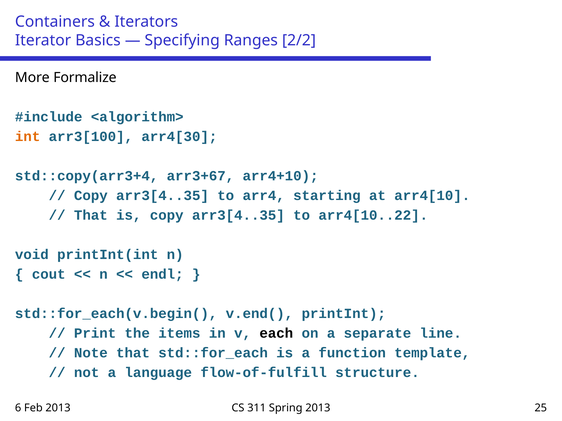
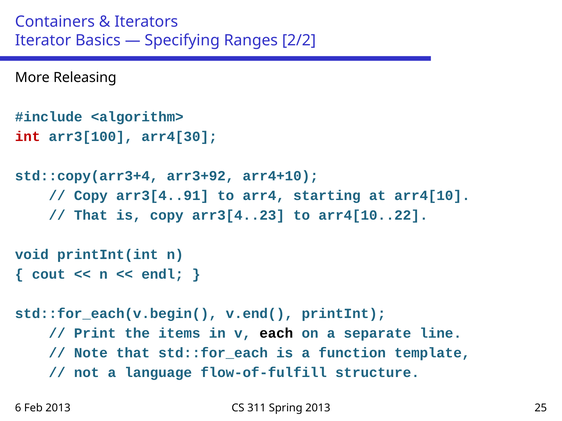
Formalize: Formalize -> Releasing
int colour: orange -> red
arr3+67: arr3+67 -> arr3+92
arr3[4..35 at (163, 196): arr3[4..35 -> arr3[4..91
is copy arr3[4..35: arr3[4..35 -> arr3[4..23
